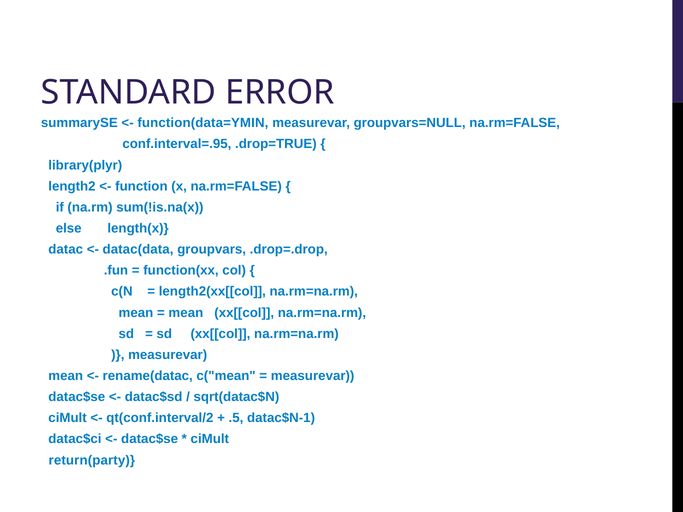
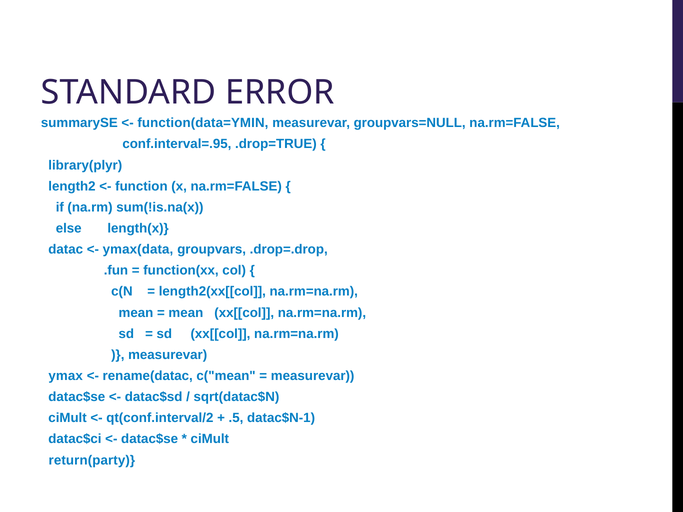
datac(data: datac(data -> ymax(data
mean at (66, 376): mean -> ymax
